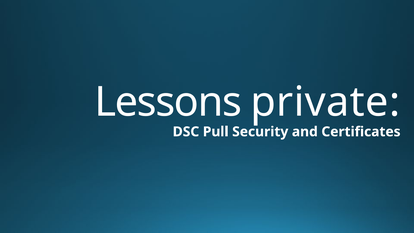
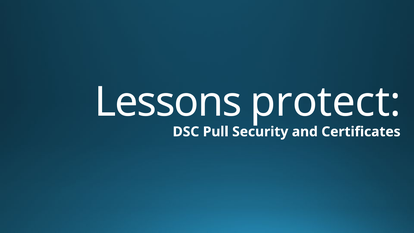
private: private -> protect
